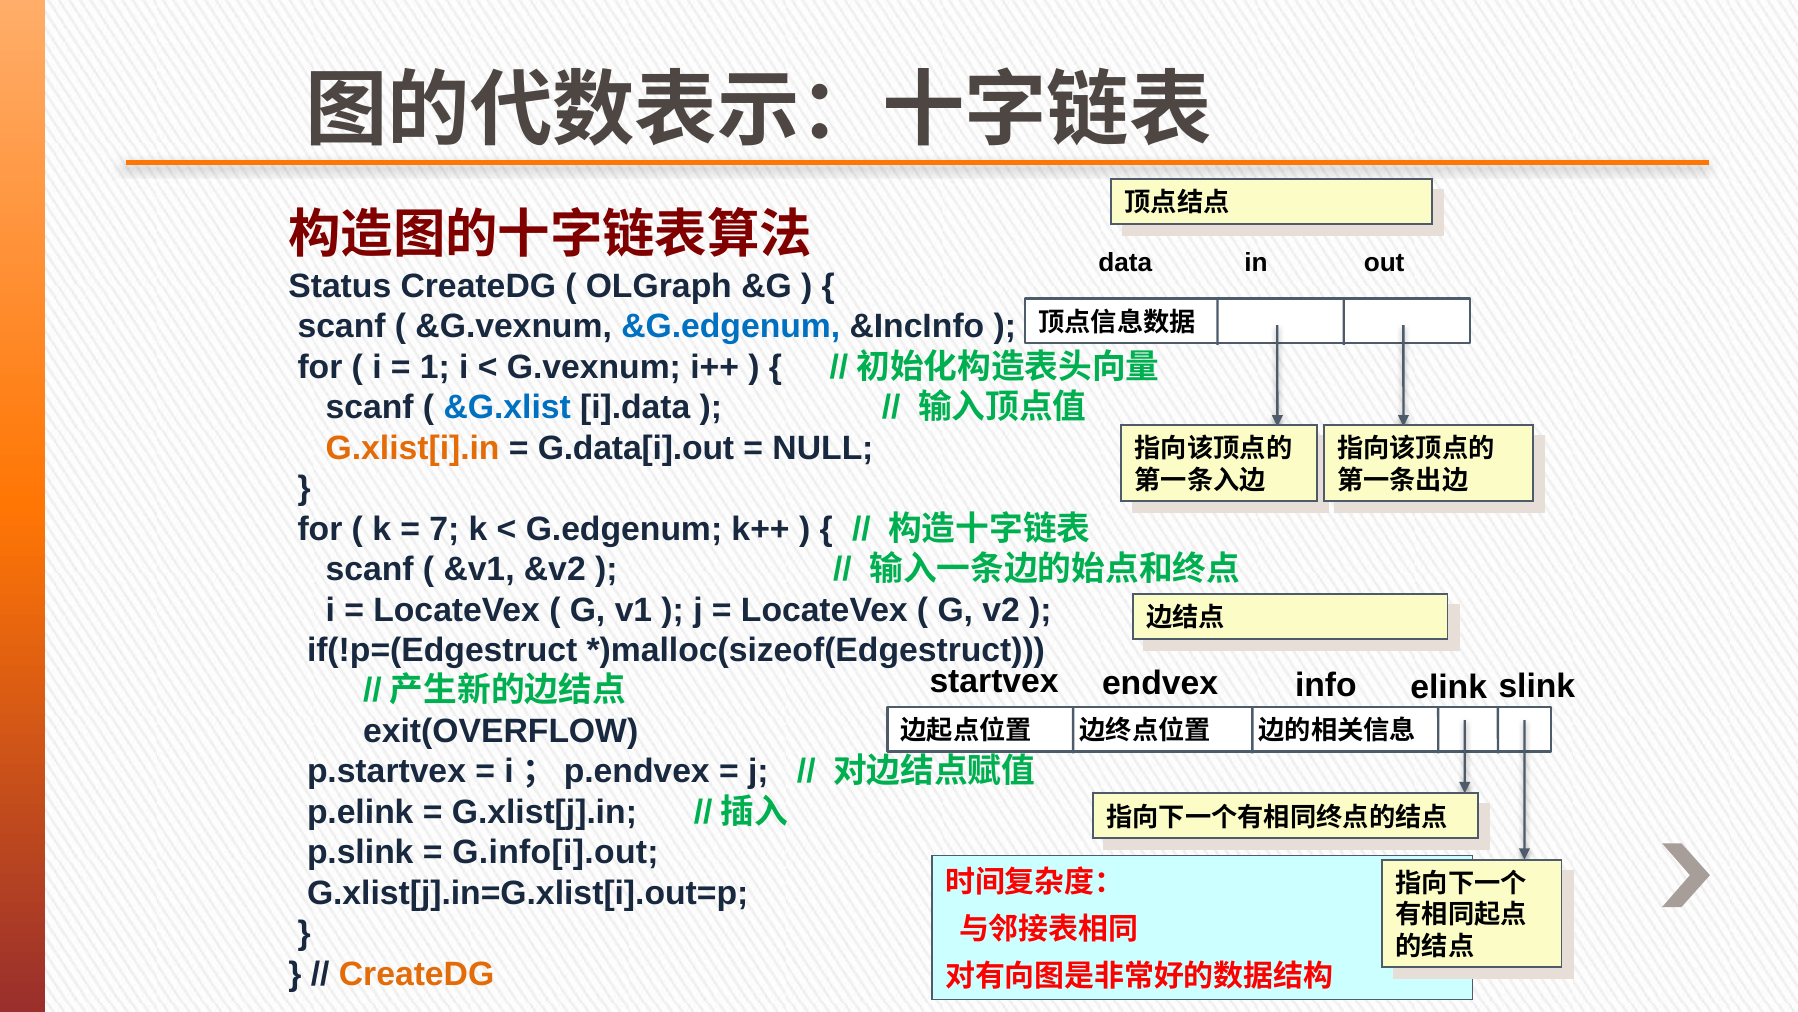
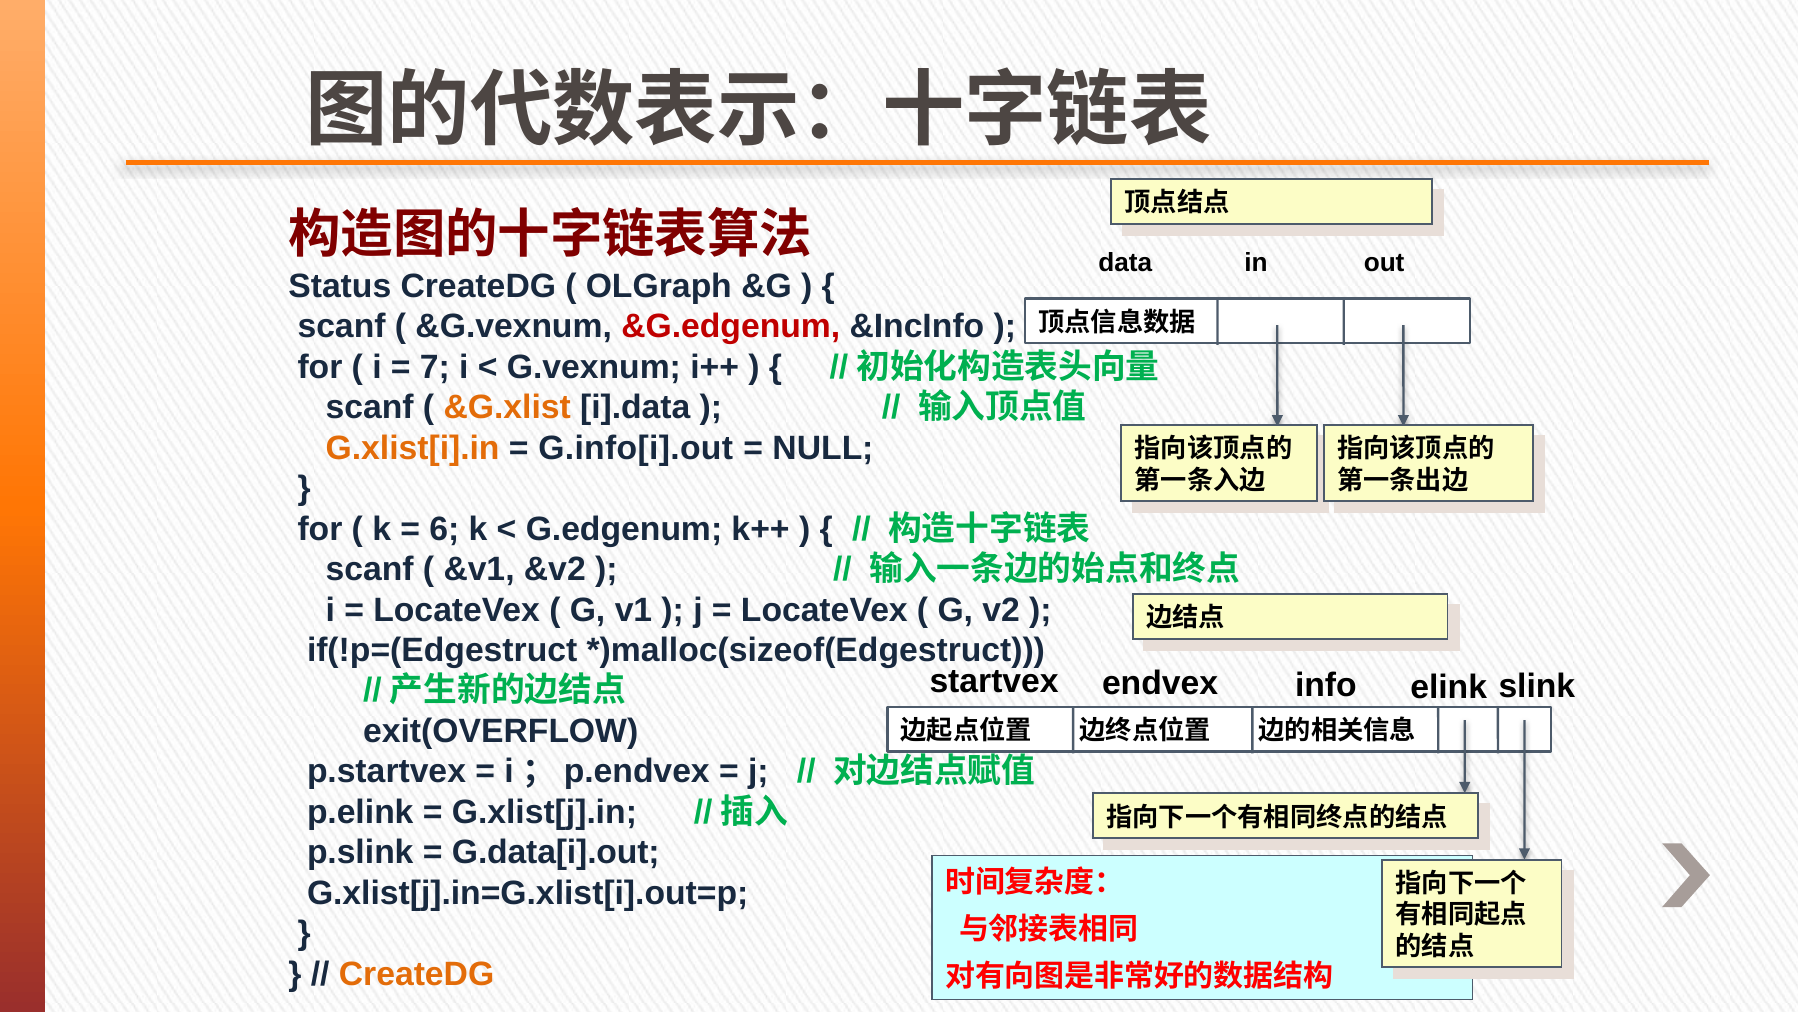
&G.edgenum colour: blue -> red
1: 1 -> 7
&G.xlist colour: blue -> orange
G.data[i].out: G.data[i].out -> G.info[i].out
7: 7 -> 6
G.info[i].out: G.info[i].out -> G.data[i].out
